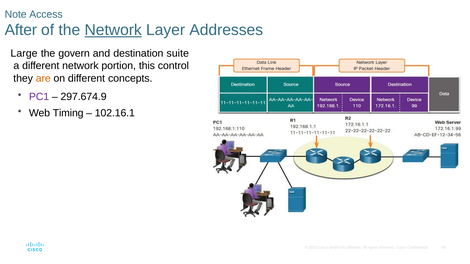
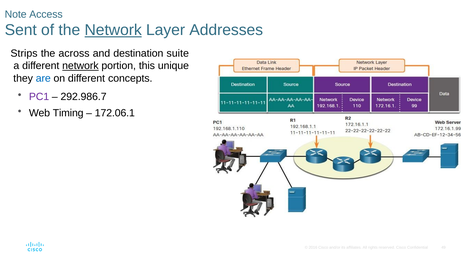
After: After -> Sent
Large: Large -> Strips
govern: govern -> across
network at (80, 66) underline: none -> present
control: control -> unique
are colour: orange -> blue
297.674.9: 297.674.9 -> 292.986.7
102.16.1: 102.16.1 -> 172.06.1
